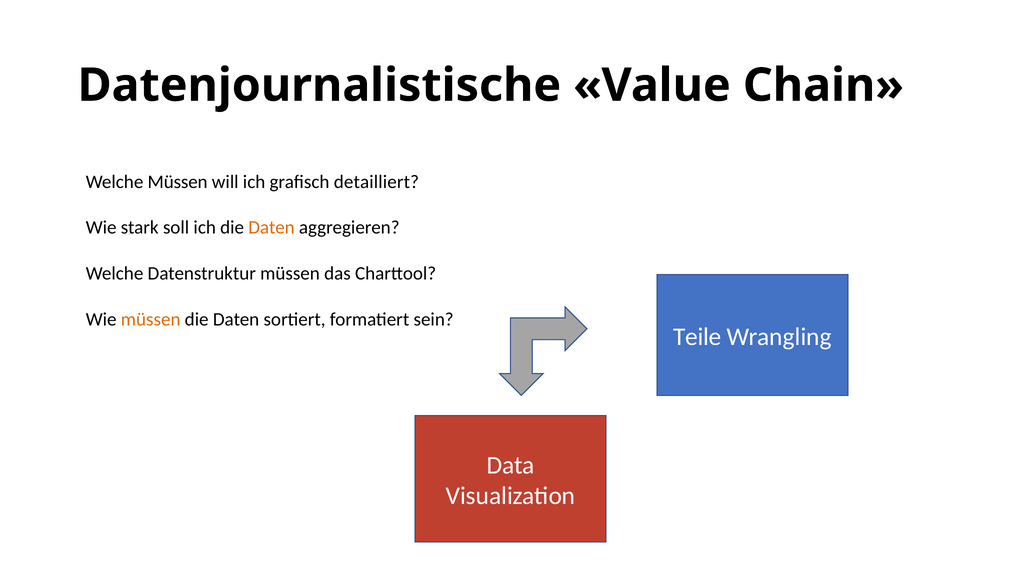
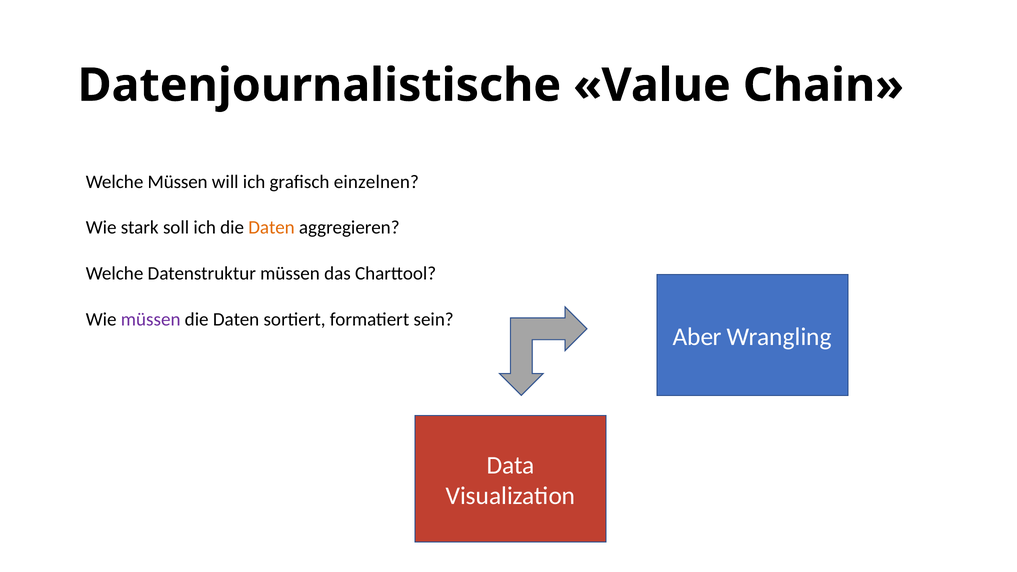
detailliert: detailliert -> einzelnen
müssen at (151, 319) colour: orange -> purple
Teile: Teile -> Aber
